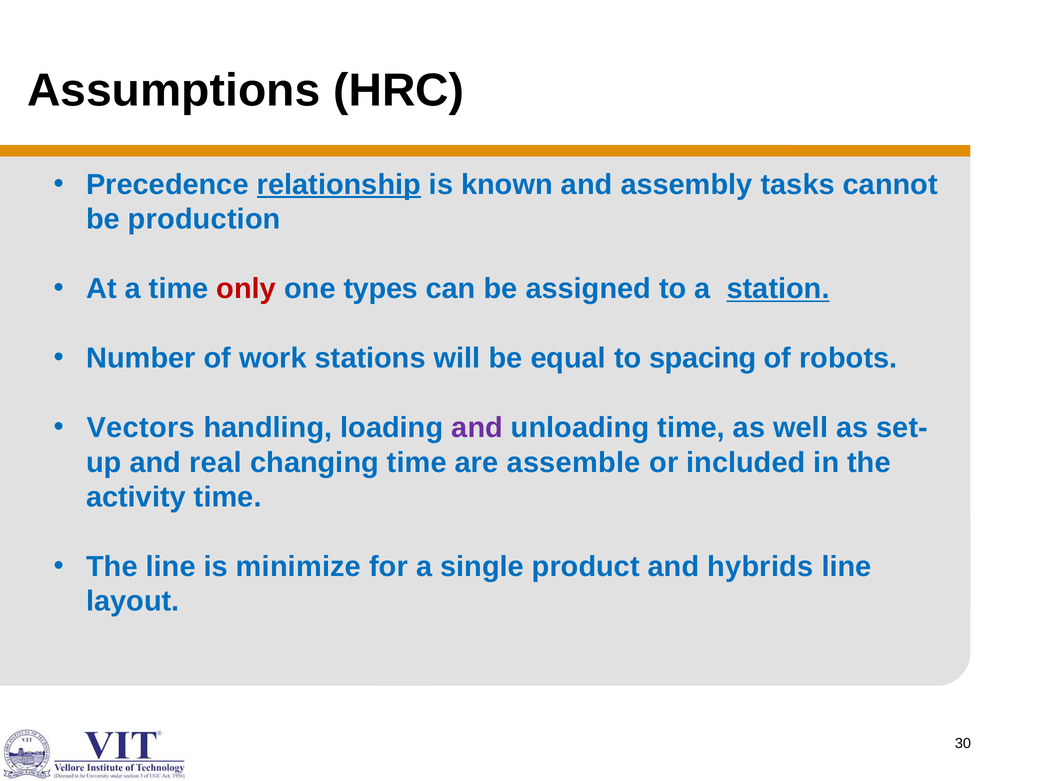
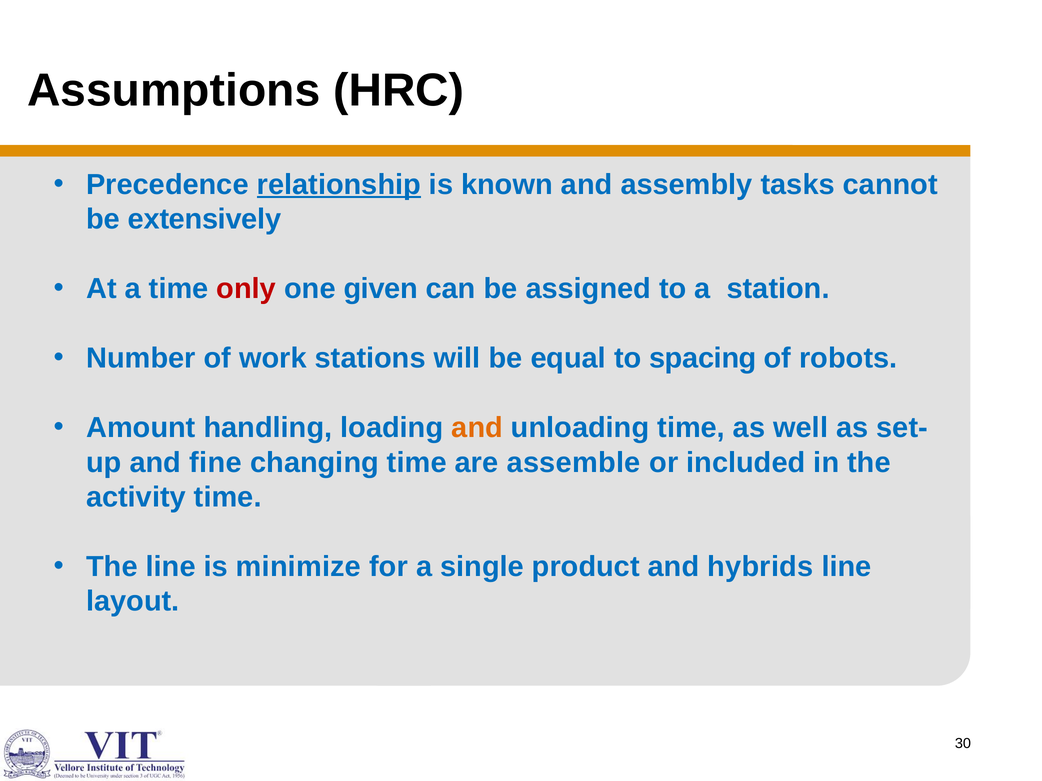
production: production -> extensively
types: types -> given
station underline: present -> none
Vectors: Vectors -> Amount
and at (477, 428) colour: purple -> orange
real: real -> fine
